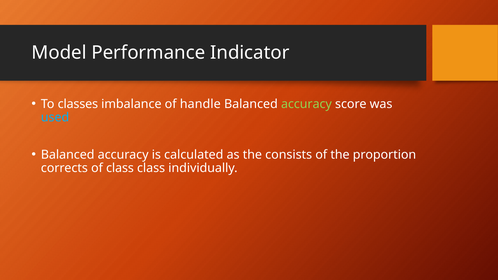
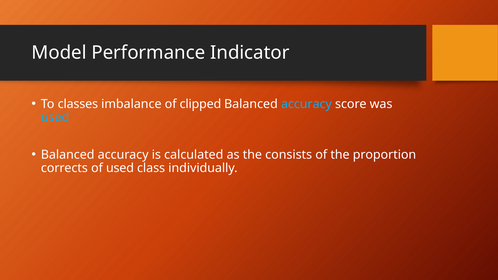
handle: handle -> clipped
accuracy at (306, 104) colour: light green -> light blue
of class: class -> used
